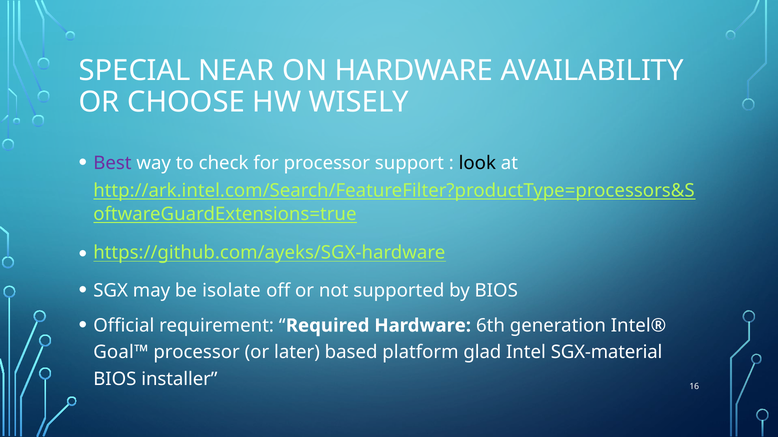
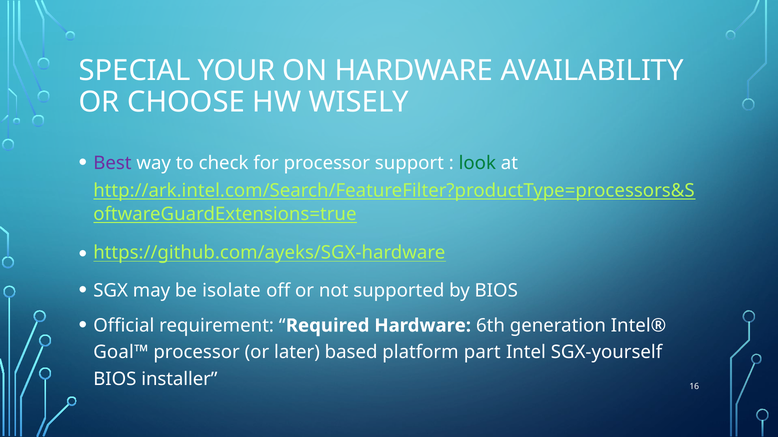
NEAR: NEAR -> YOUR
look colour: black -> green
glad: glad -> part
SGX-material: SGX-material -> SGX-yourself
